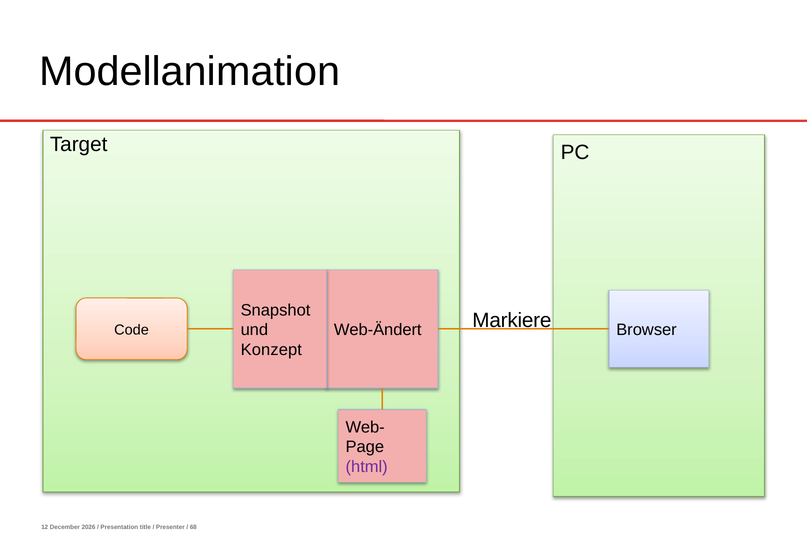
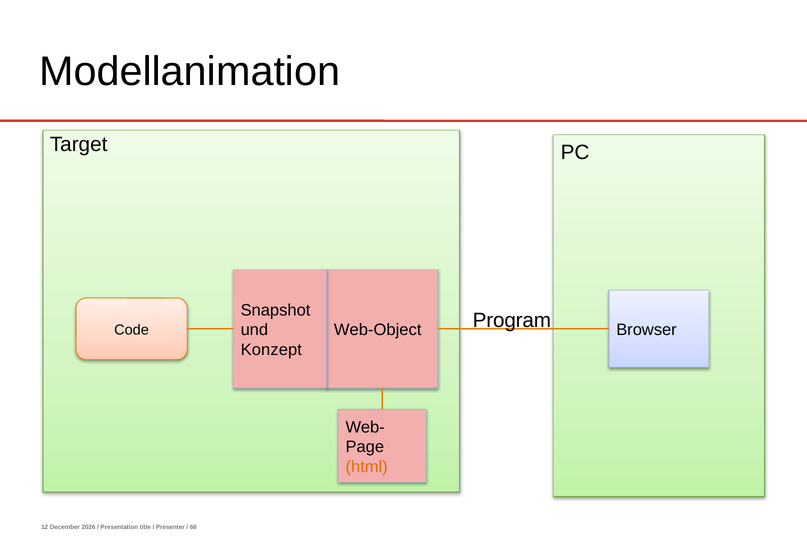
Markiere: Markiere -> Program
Web-Ändert: Web-Ändert -> Web-Object
html colour: purple -> orange
